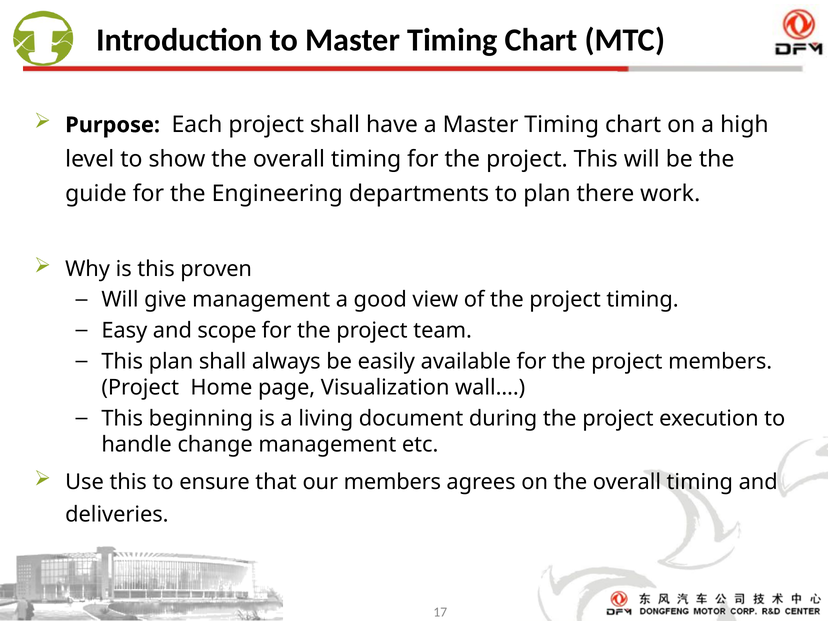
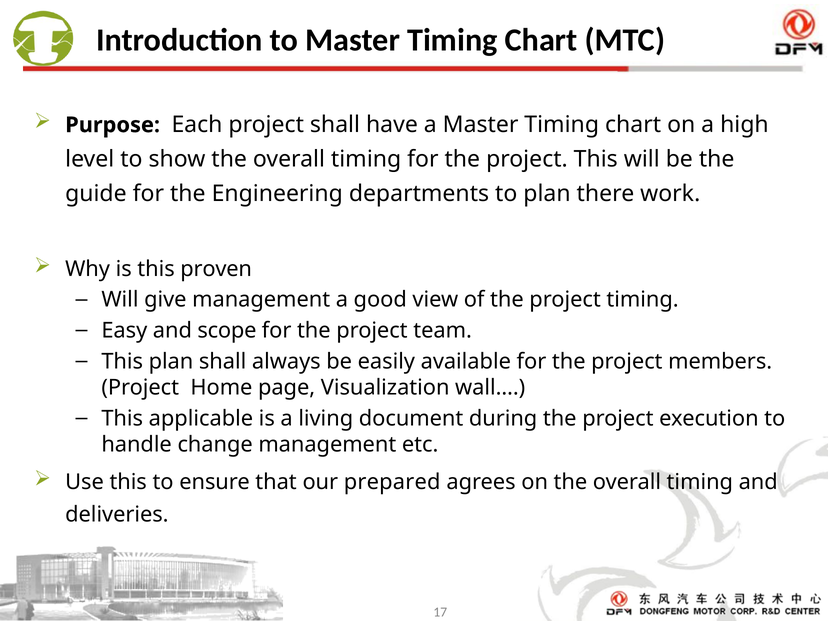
beginning: beginning -> applicable
our members: members -> prepared
